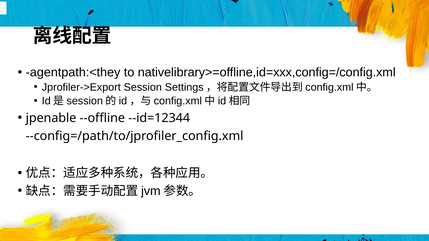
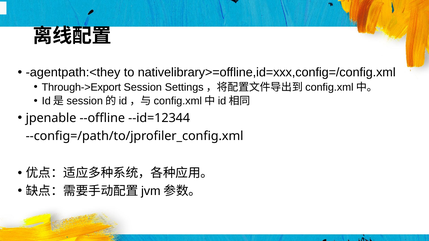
Jprofiler->Export: Jprofiler->Export -> Through->Export
